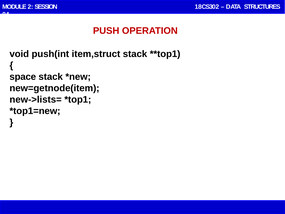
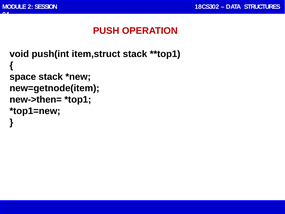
new->lists=: new->lists= -> new->then=
